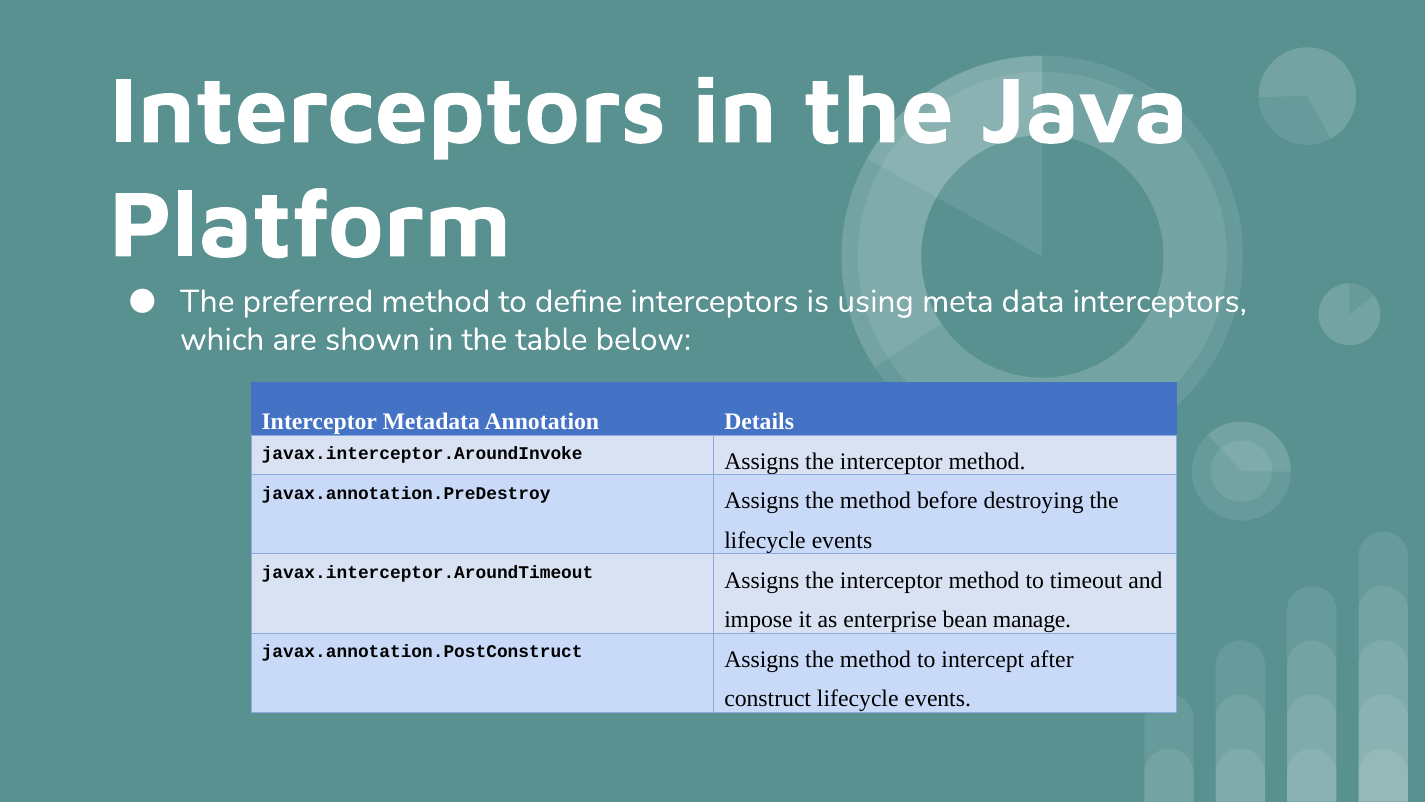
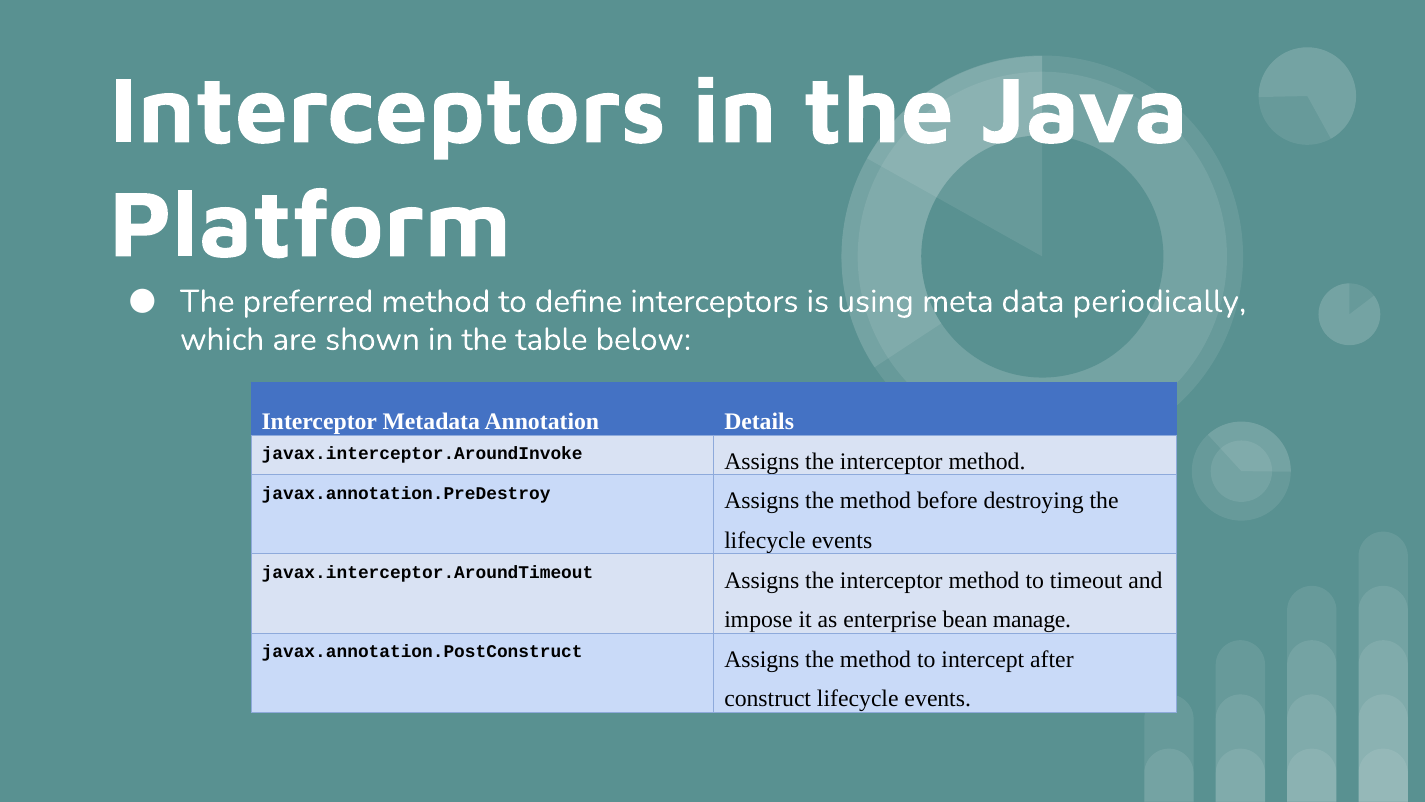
data interceptors: interceptors -> periodically
